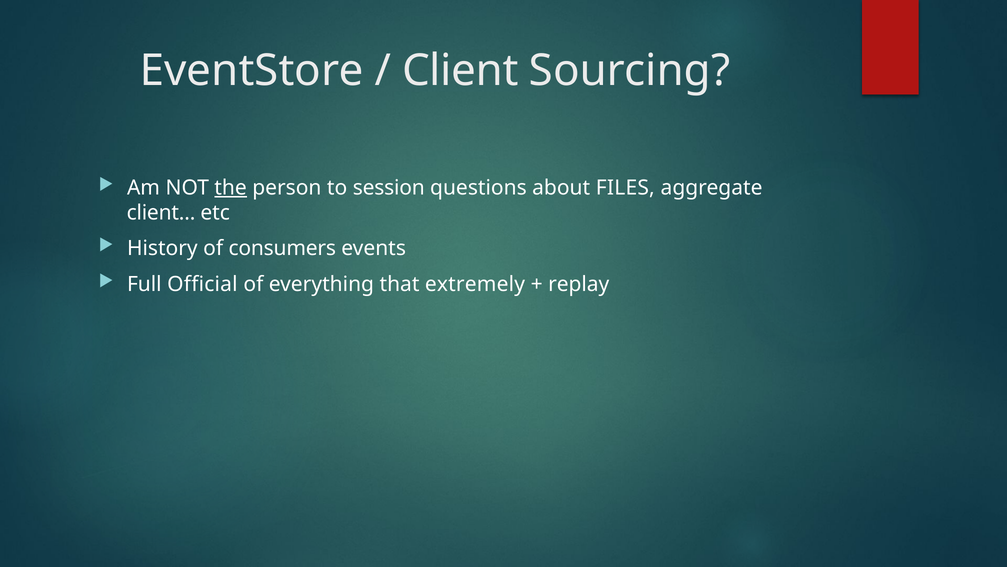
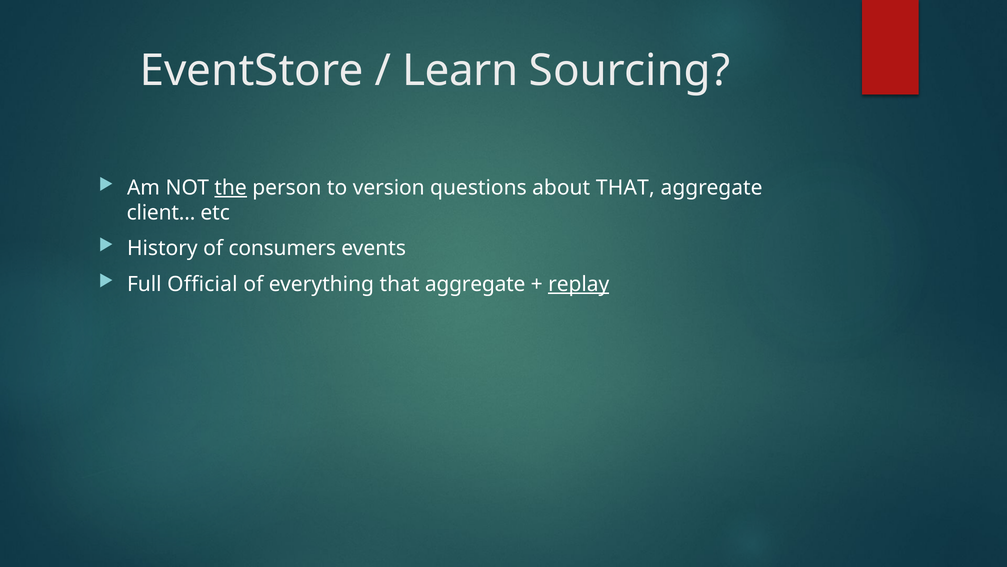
Client: Client -> Learn
session: session -> version
about FILES: FILES -> THAT
everything that extremely: extremely -> aggregate
replay underline: none -> present
